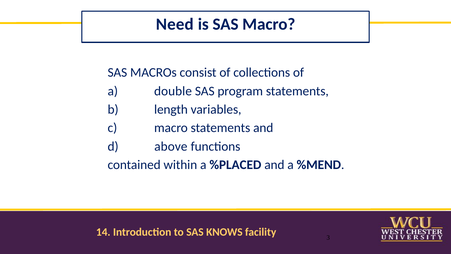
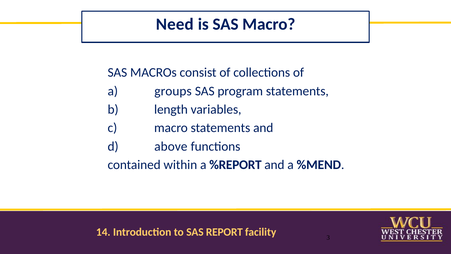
double: double -> groups
%PLACED: %PLACED -> %REPORT
KNOWS: KNOWS -> REPORT
